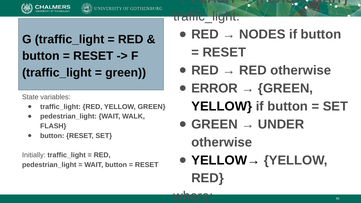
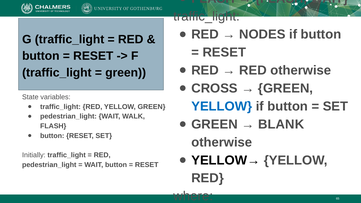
ERROR at (215, 88): ERROR -> CROSS
YELLOW at (222, 106) colour: black -> blue
UNDER: UNDER -> BLANK
